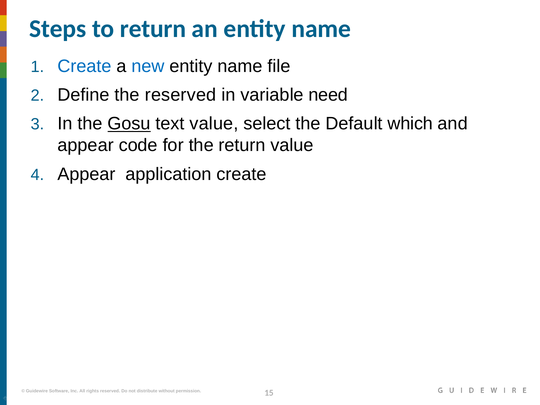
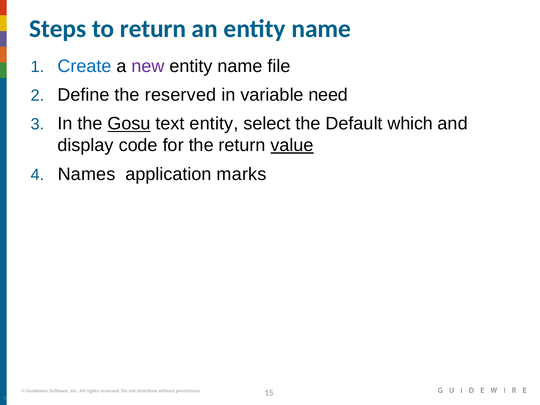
new colour: blue -> purple
text value: value -> entity
appear at (86, 145): appear -> display
value at (292, 145) underline: none -> present
Appear at (87, 174): Appear -> Names
application create: create -> marks
